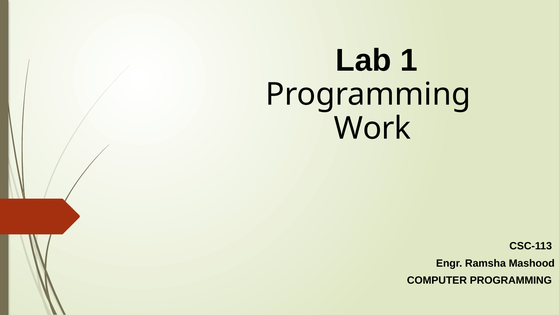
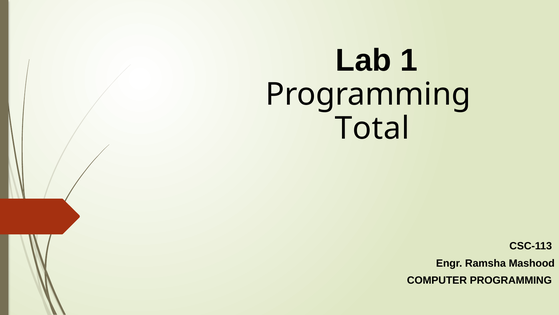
Work: Work -> Total
